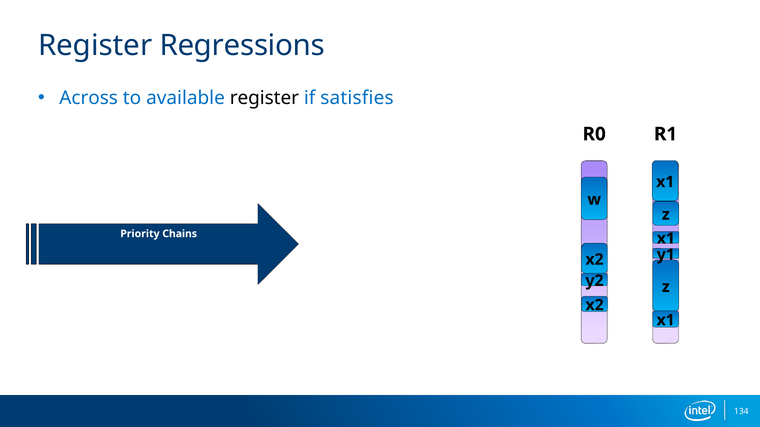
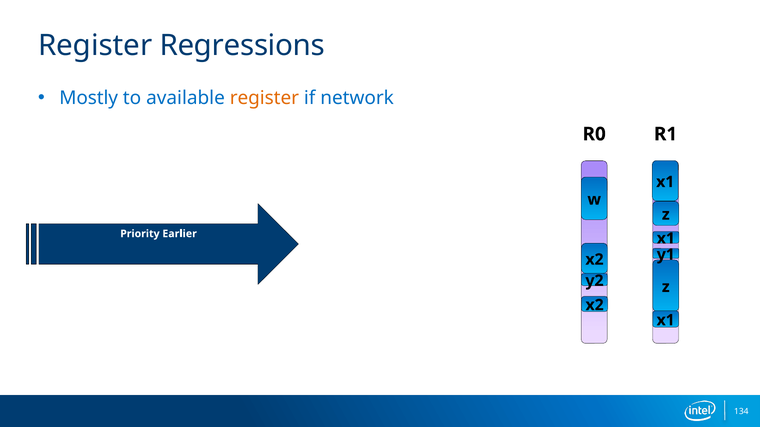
Across: Across -> Mostly
register at (264, 98) colour: black -> orange
satisfies: satisfies -> network
Chains: Chains -> Earlier
